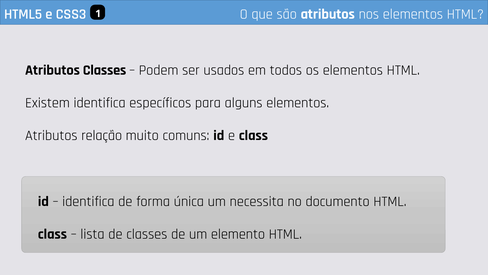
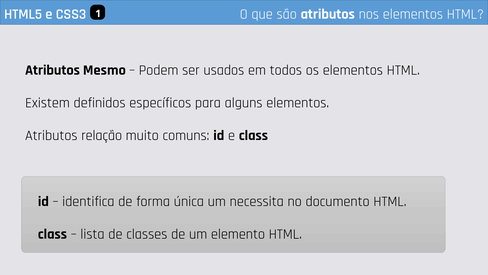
Atributos Classes: Classes -> Mesmo
Existem identifica: identifica -> definidos
